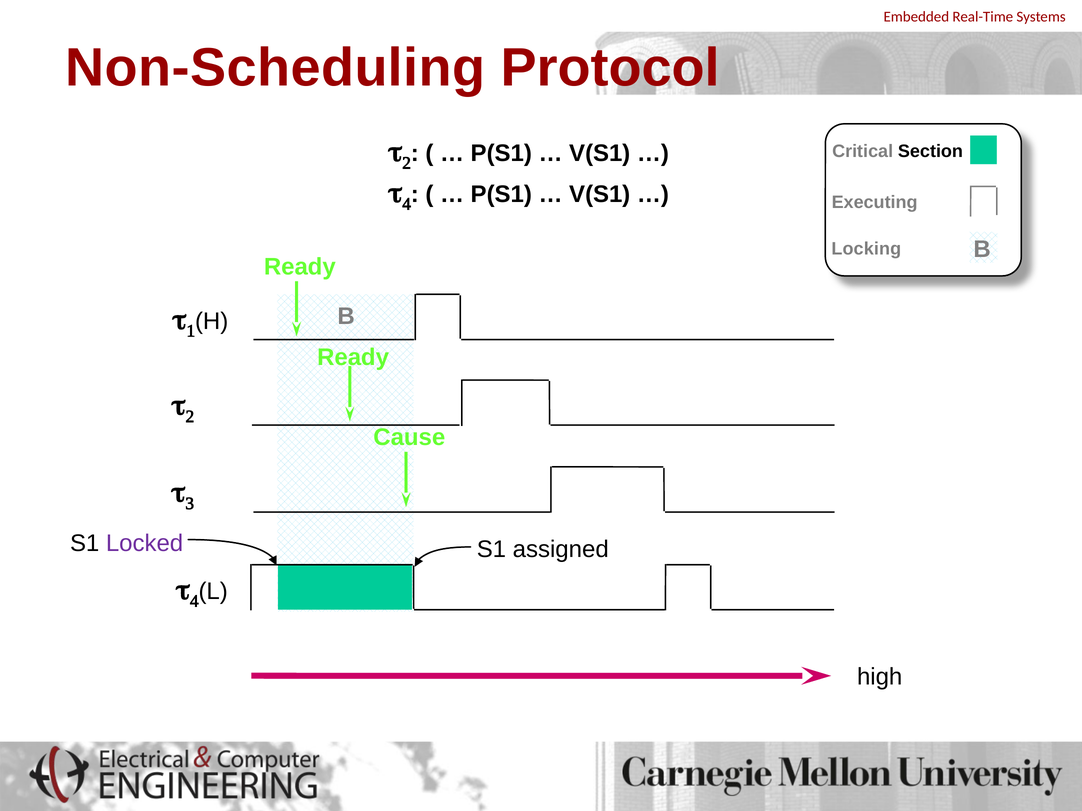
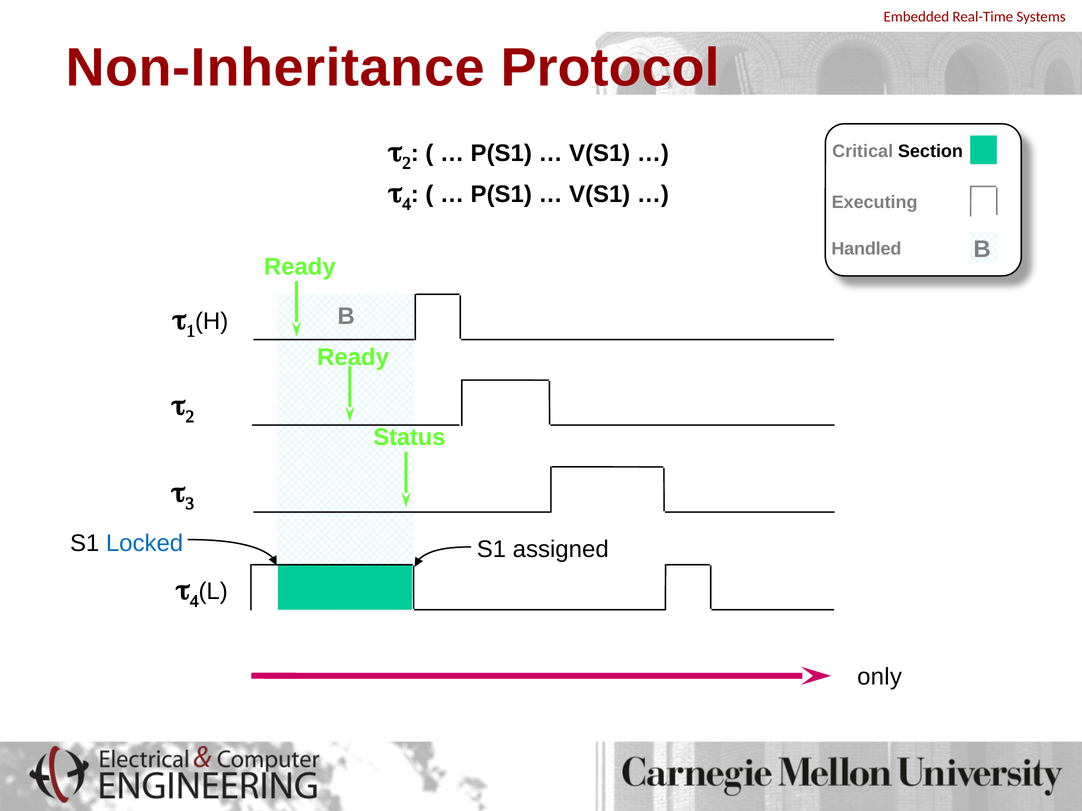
Non-Scheduling: Non-Scheduling -> Non-Inheritance
Locking: Locking -> Handled
Cause: Cause -> Status
Locked colour: purple -> blue
high: high -> only
